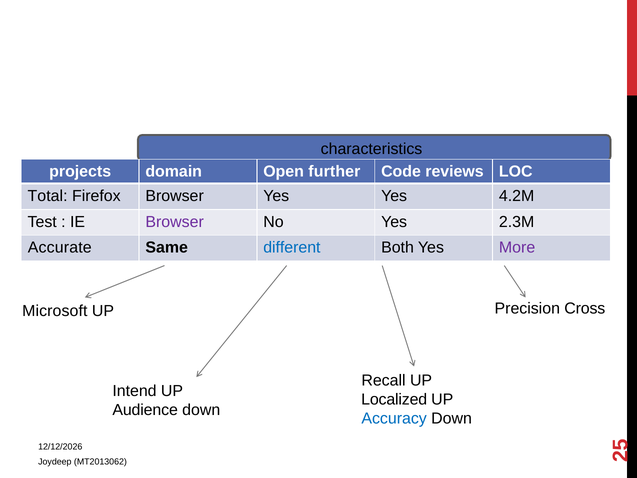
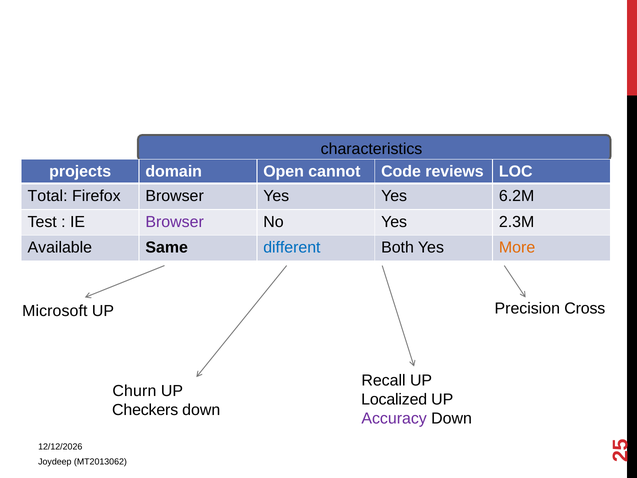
further: further -> cannot
4.2M: 4.2M -> 6.2M
Accurate: Accurate -> Available
More colour: purple -> orange
Intend: Intend -> Churn
Audience: Audience -> Checkers
Accuracy colour: blue -> purple
